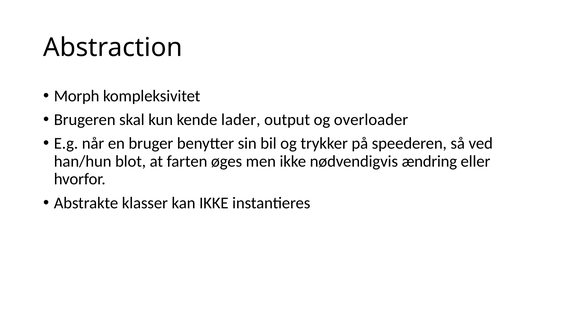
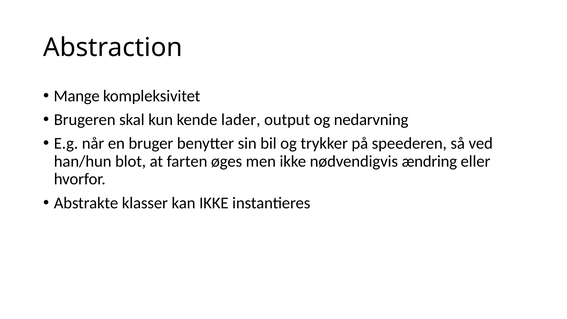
Morph: Morph -> Mange
overloader: overloader -> nedarvning
